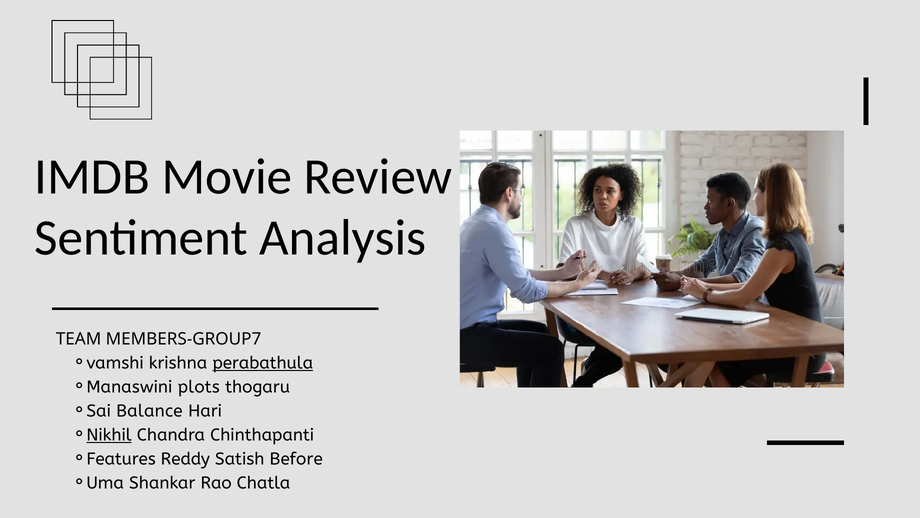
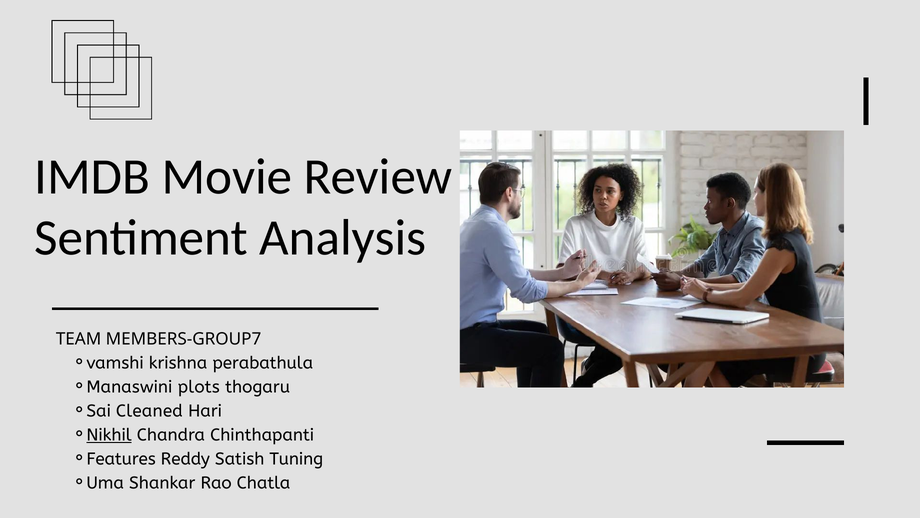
perabathula underline: present -> none
Balance: Balance -> Cleaned
Before: Before -> Tuning
